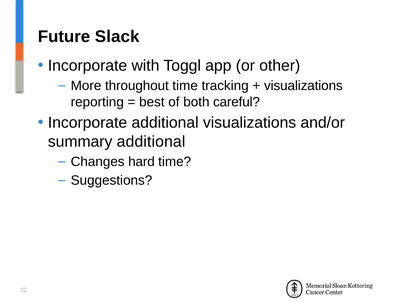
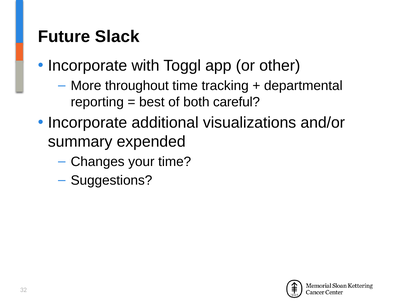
visualizations at (303, 86): visualizations -> departmental
summary additional: additional -> expended
hard: hard -> your
